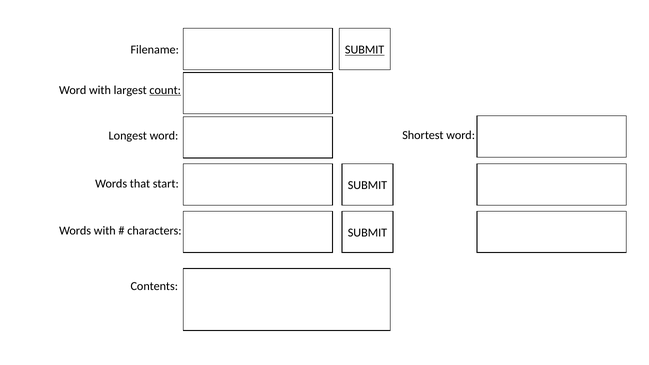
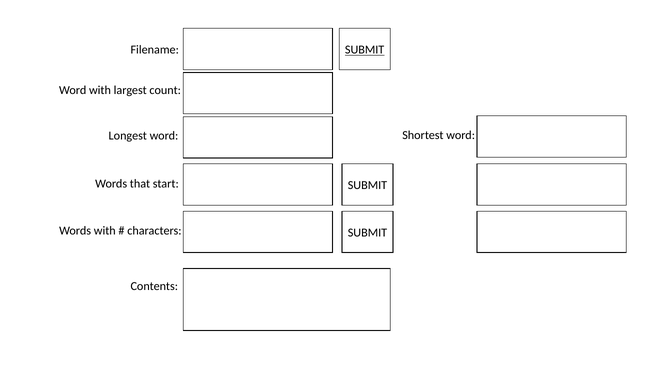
count underline: present -> none
